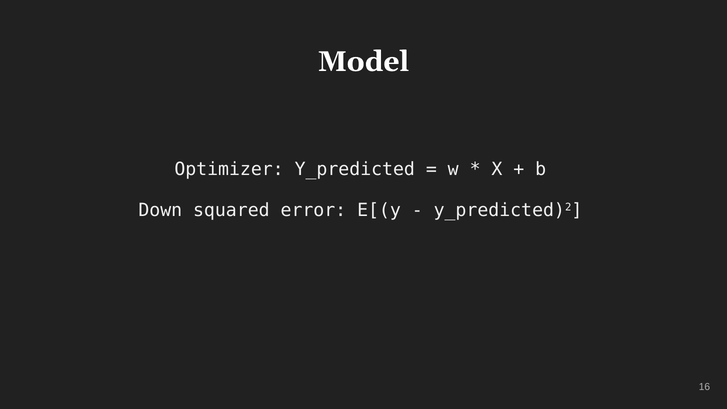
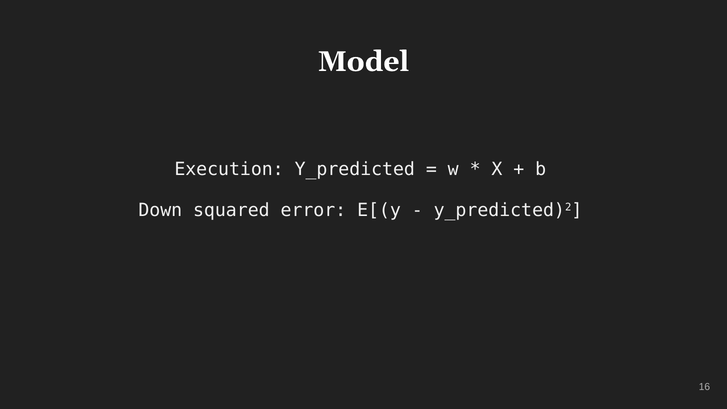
Optimizer: Optimizer -> Execution
